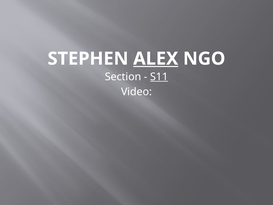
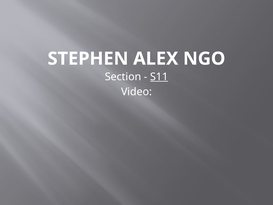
ALEX underline: present -> none
